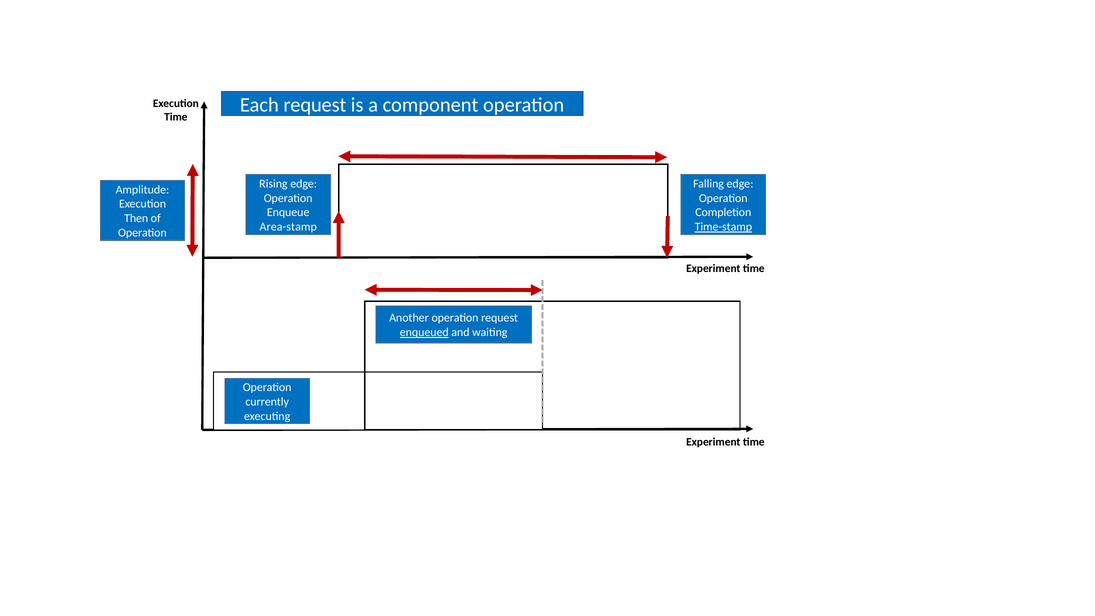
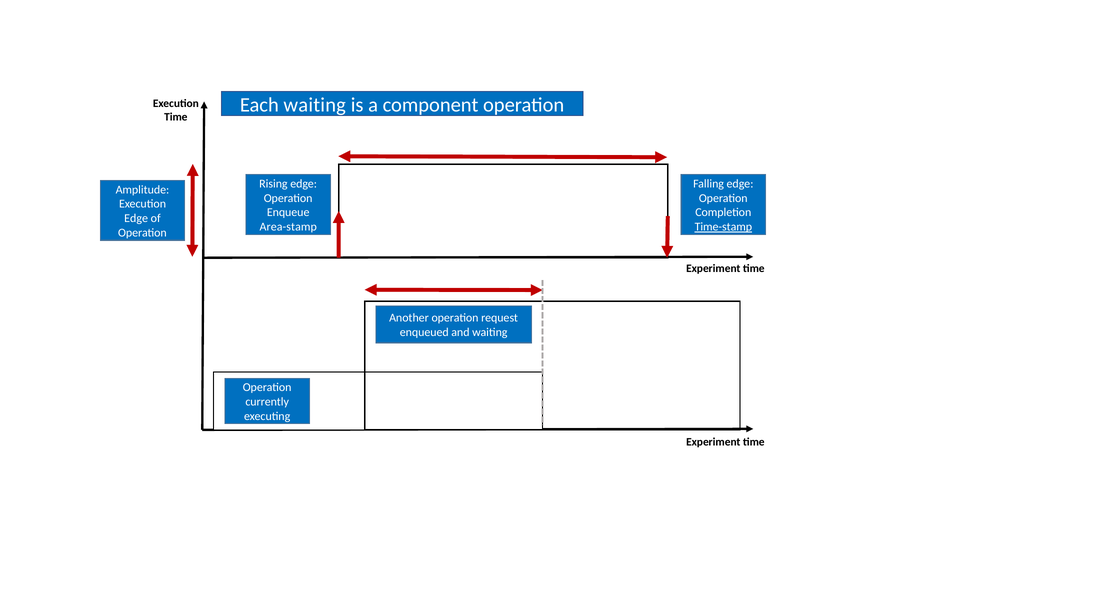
Each request: request -> waiting
Then at (136, 218): Then -> Edge
enqueued underline: present -> none
